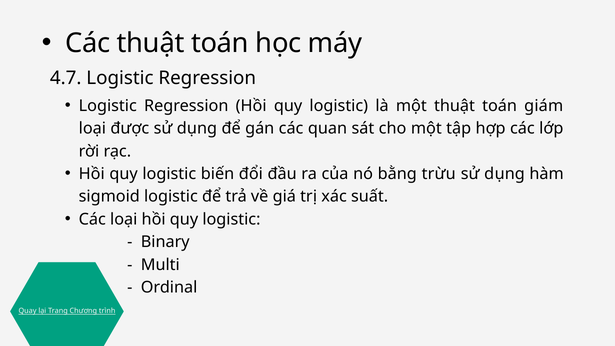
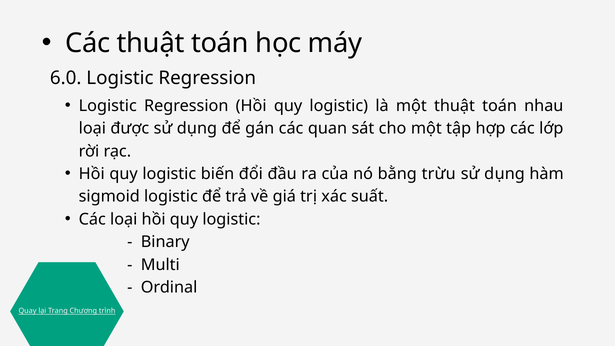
4.7: 4.7 -> 6.0
giám: giám -> nhau
